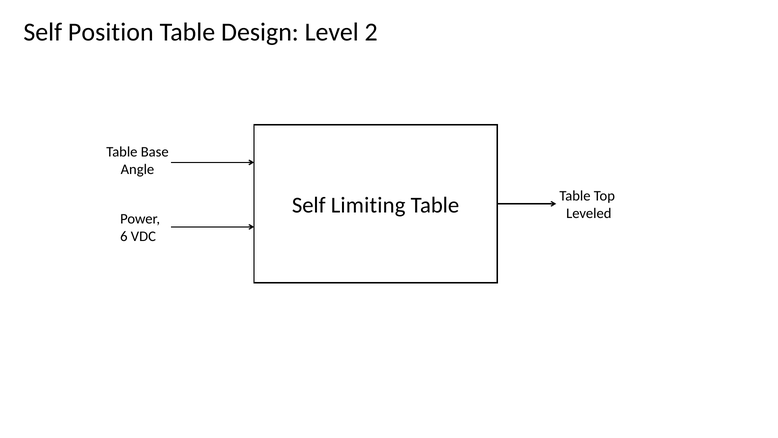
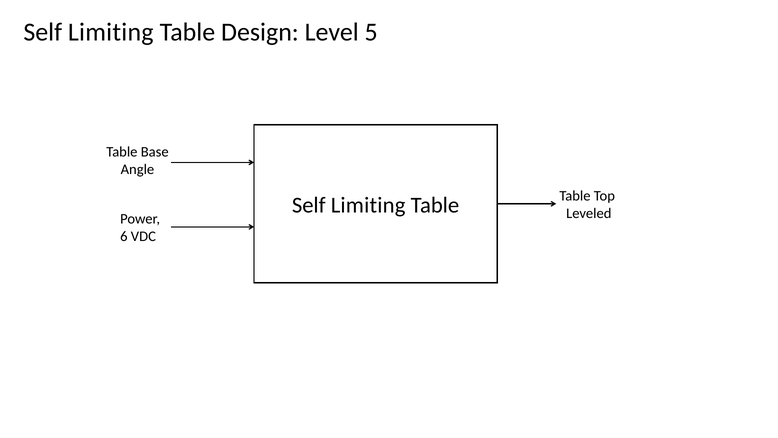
Position at (111, 32): Position -> Limiting
2: 2 -> 5
